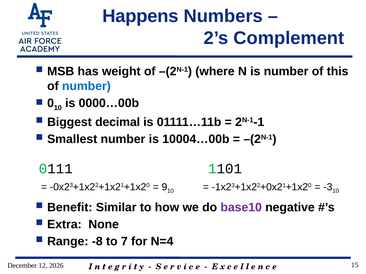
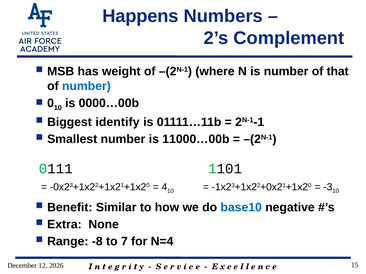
this: this -> that
decimal: decimal -> identify
10004…00b: 10004…00b -> 11000…00b
9: 9 -> 4
base10 colour: purple -> blue
